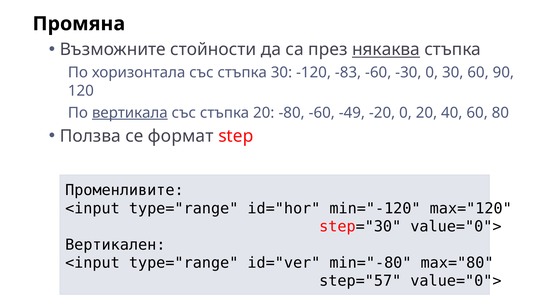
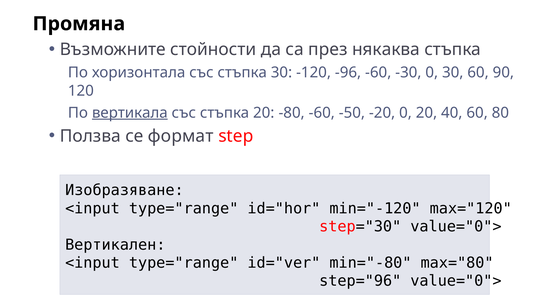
някаква underline: present -> none
-83: -83 -> -96
-49: -49 -> -50
Променливите: Променливите -> Изобразяване
step="57: step="57 -> step="96
